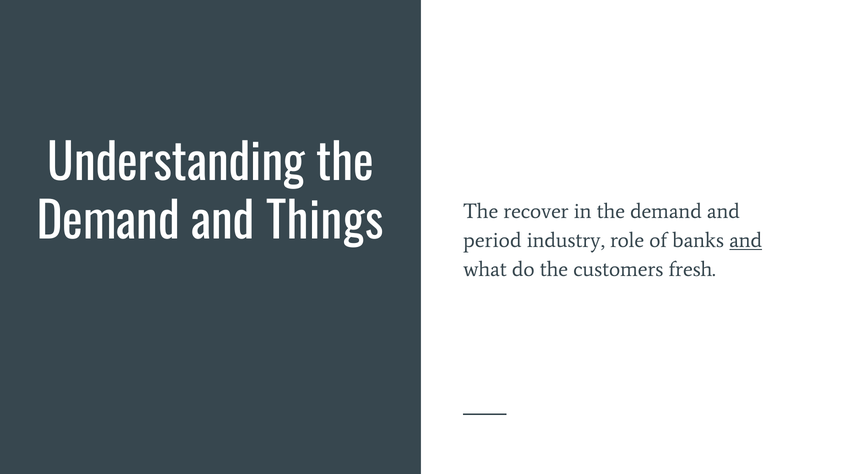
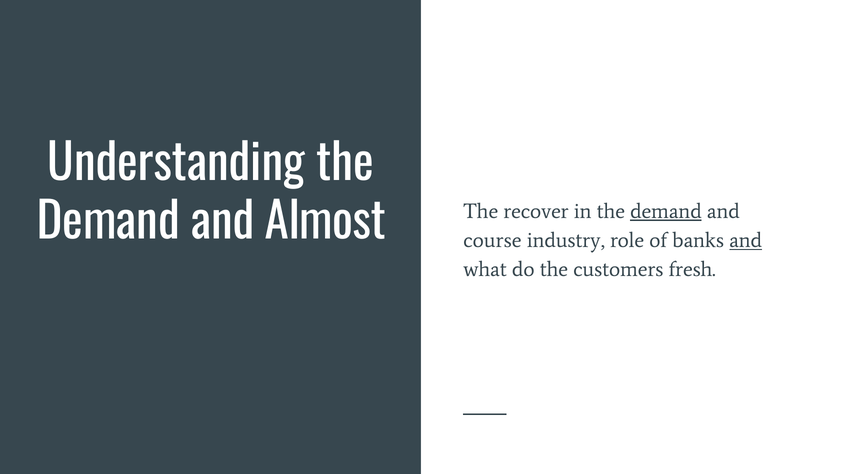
Things: Things -> Almost
demand at (666, 211) underline: none -> present
period: period -> course
